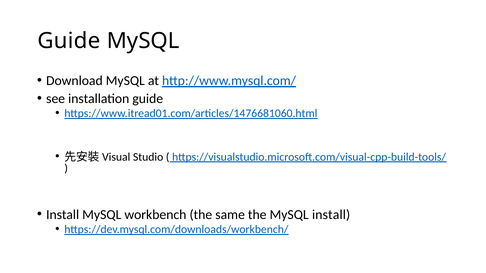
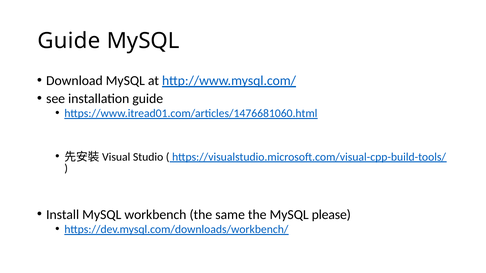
MySQL install: install -> please
